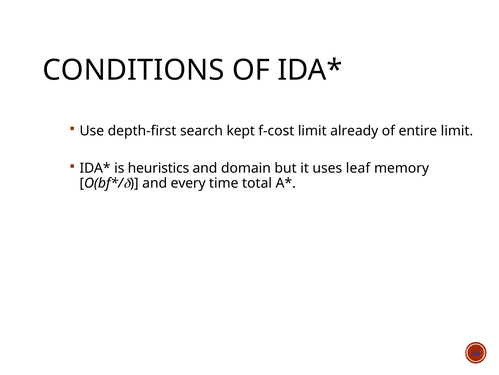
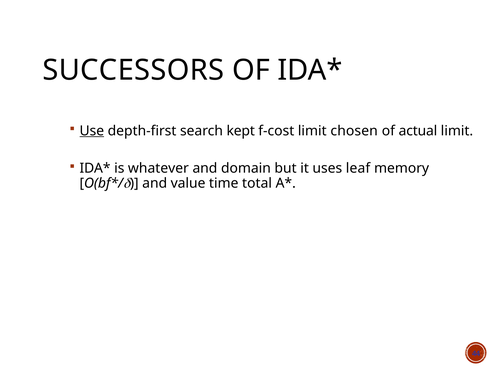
CONDITIONS: CONDITIONS -> SUCCESSORS
Use underline: none -> present
already: already -> chosen
entire: entire -> actual
heuristics: heuristics -> whatever
every: every -> value
